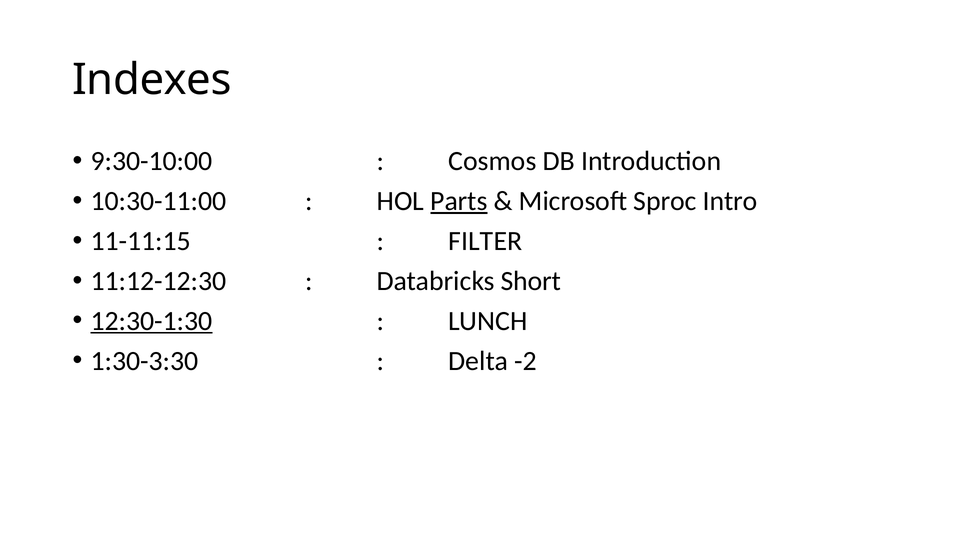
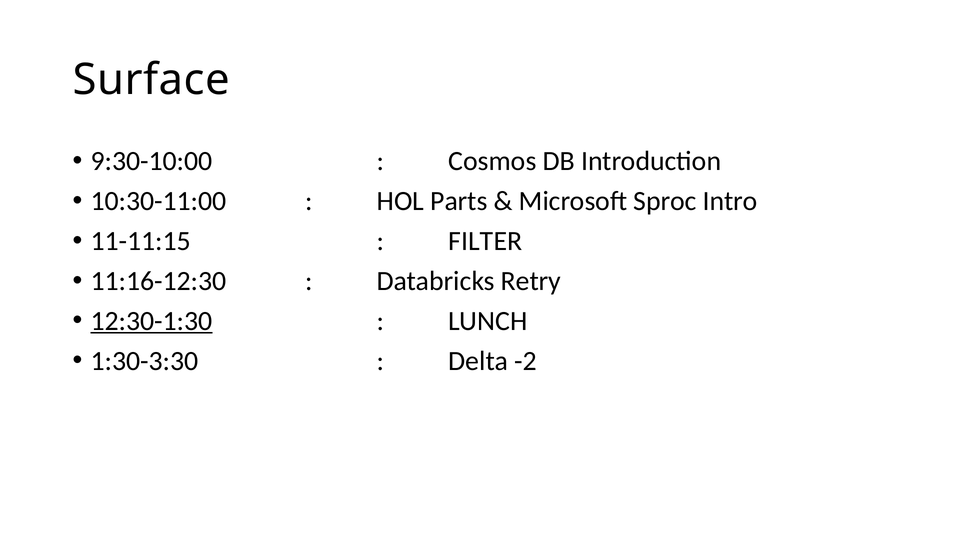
Indexes: Indexes -> Surface
Parts underline: present -> none
11:12-12:30: 11:12-12:30 -> 11:16-12:30
Short: Short -> Retry
